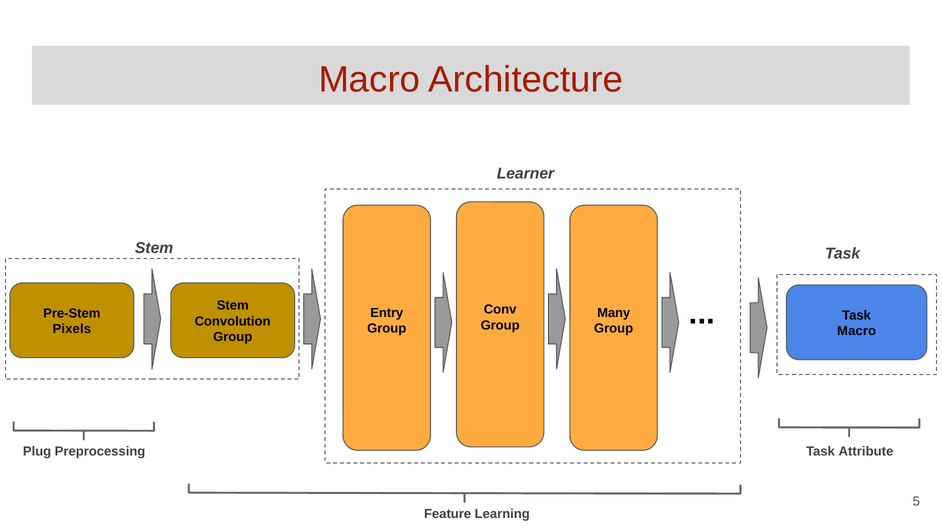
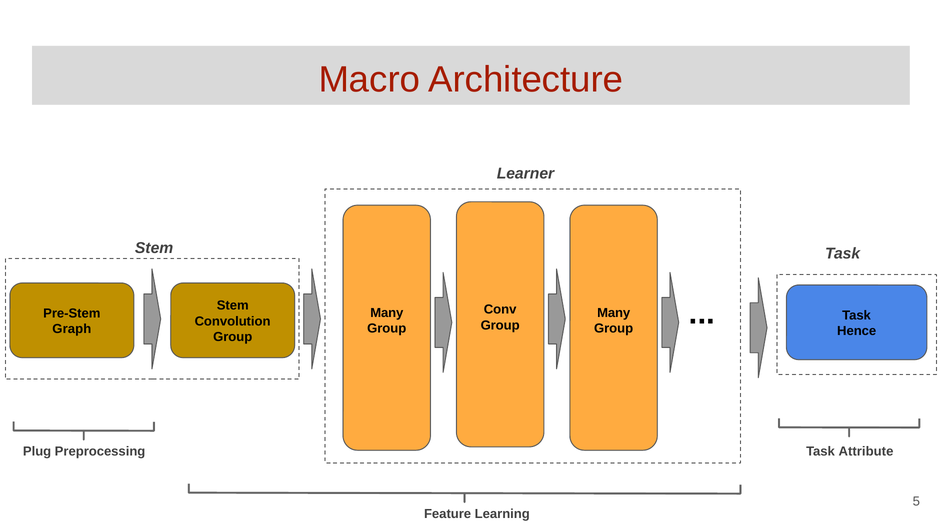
Entry at (387, 313): Entry -> Many
Pixels: Pixels -> Graph
Macro at (857, 331): Macro -> Hence
